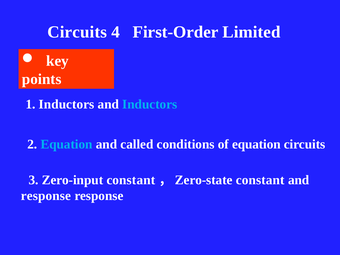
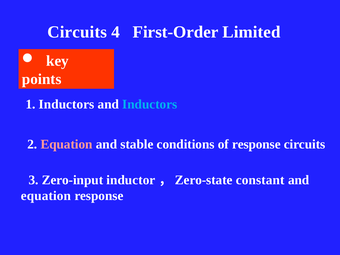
Equation at (67, 144) colour: light blue -> pink
called: called -> stable
of equation: equation -> response
Zero-input constant: constant -> inductor
response at (46, 196): response -> equation
